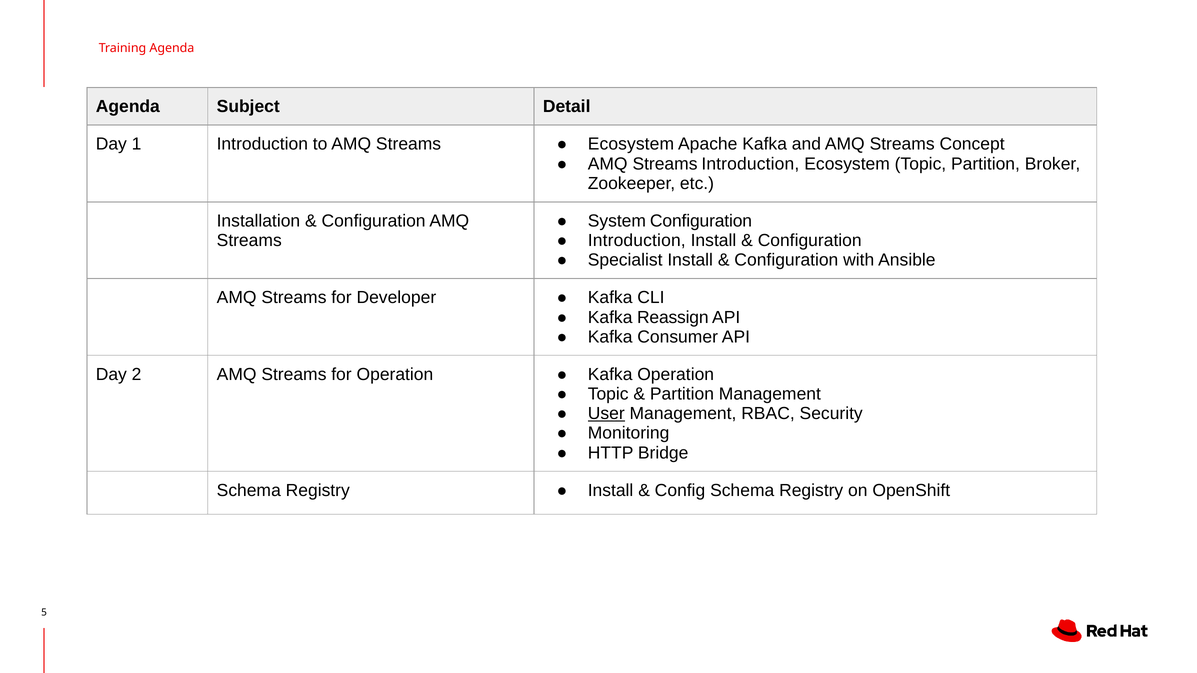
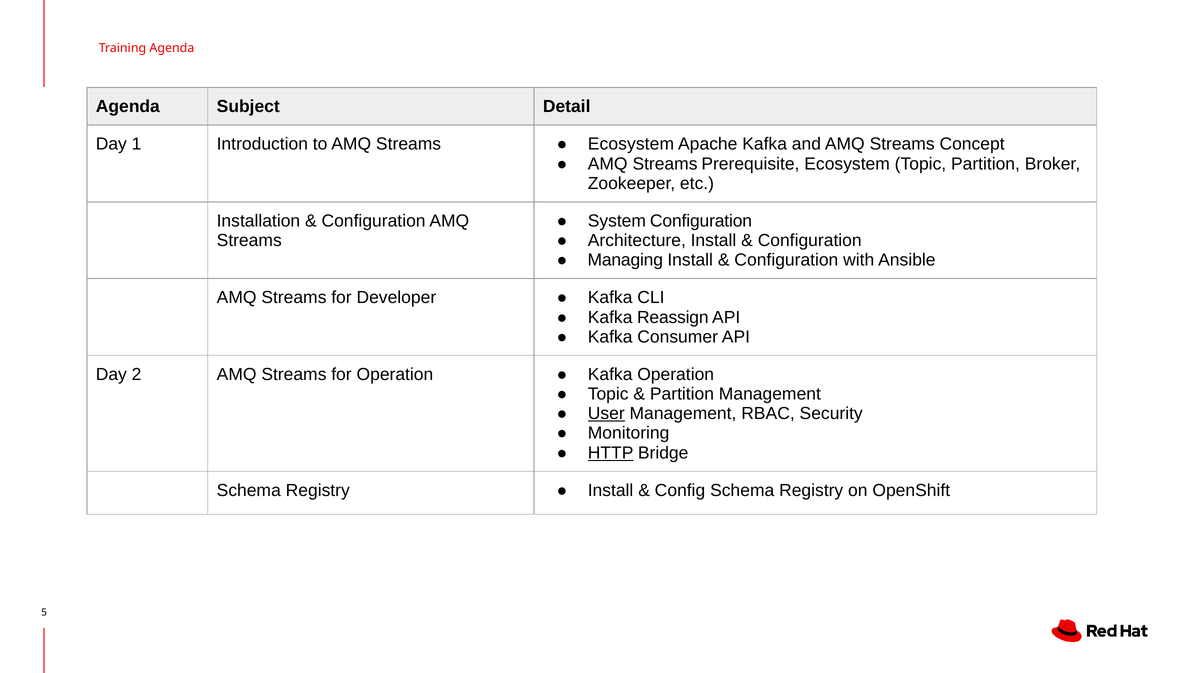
Streams Introduction: Introduction -> Prerequisite
Introduction at (637, 241): Introduction -> Architecture
Specialist: Specialist -> Managing
HTTP underline: none -> present
